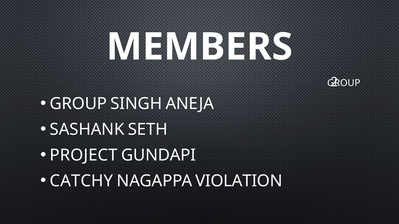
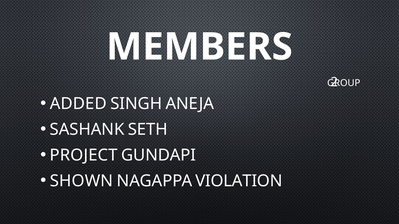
GROUP at (78, 104): GROUP -> ADDED
CATCHY: CATCHY -> SHOWN
